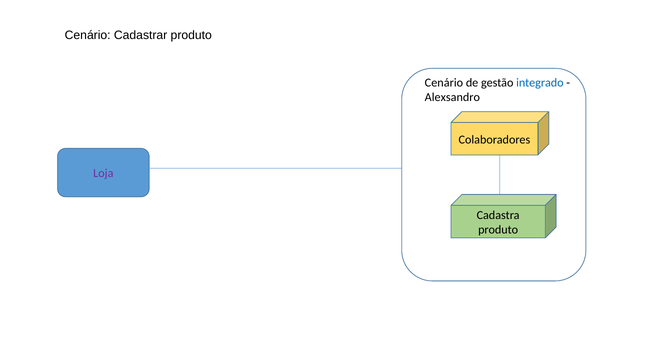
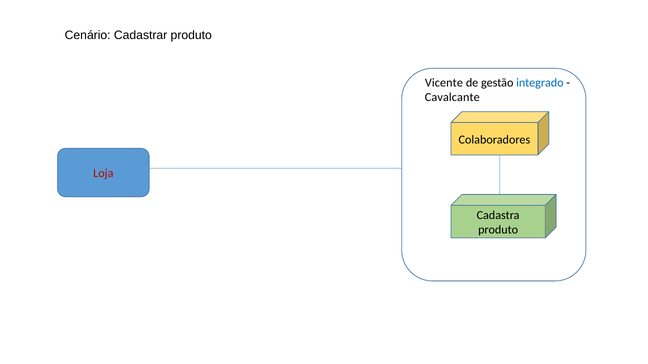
Cenário at (444, 83): Cenário -> Vicente
Alexsandro: Alexsandro -> Cavalcante
Loja colour: purple -> red
